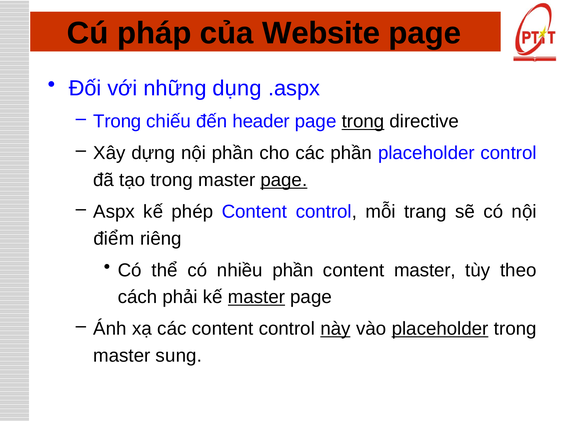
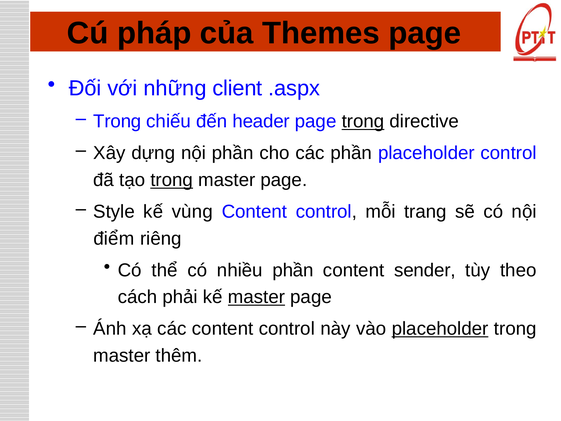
Website: Website -> Themes
dụng: dụng -> client
trong at (172, 180) underline: none -> present
page at (284, 180) underline: present -> none
Aspx: Aspx -> Style
phép: phép -> vùng
content master: master -> sender
này underline: present -> none
sung: sung -> thêm
